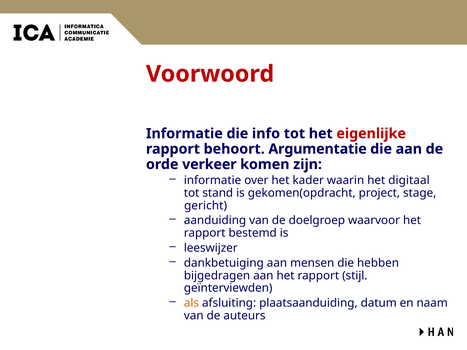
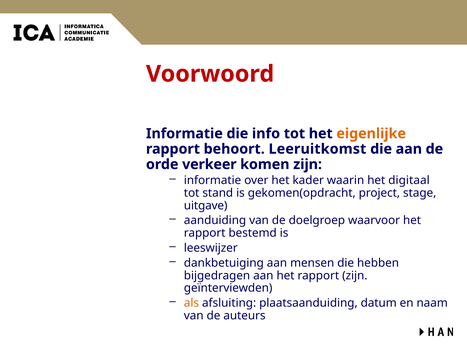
eigenlijke colour: red -> orange
Argumentatie: Argumentatie -> Leeruitkomst
gericht: gericht -> uitgave
rapport stijl: stijl -> zijn
